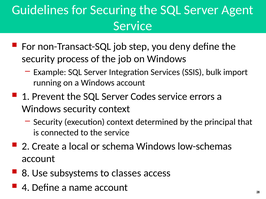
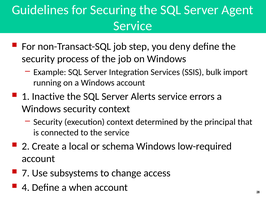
Prevent: Prevent -> Inactive
Codes: Codes -> Alerts
low-schemas: low-schemas -> low-required
8: 8 -> 7
classes: classes -> change
name: name -> when
